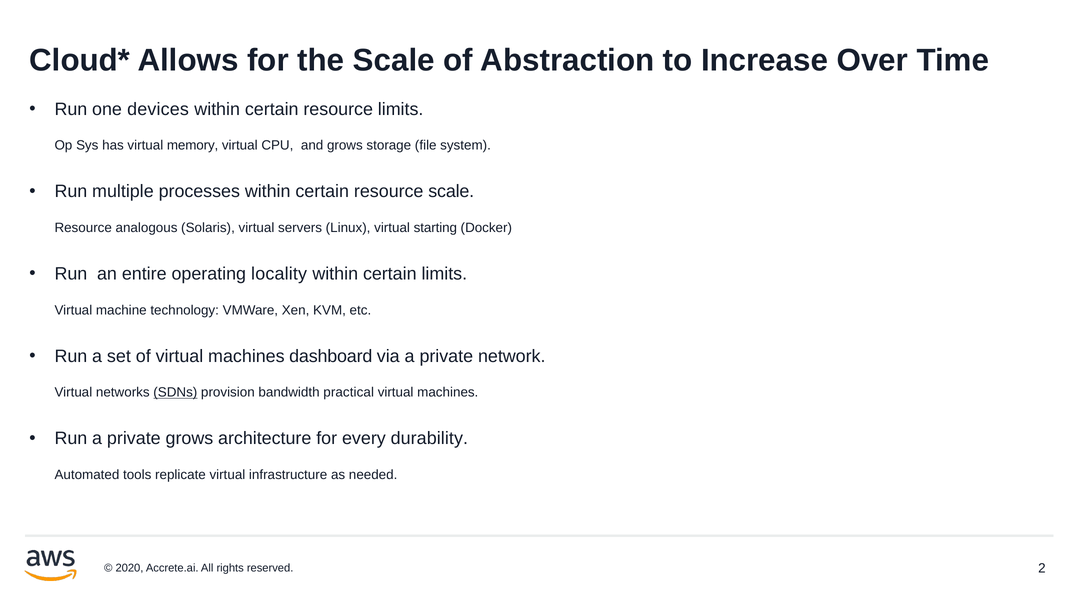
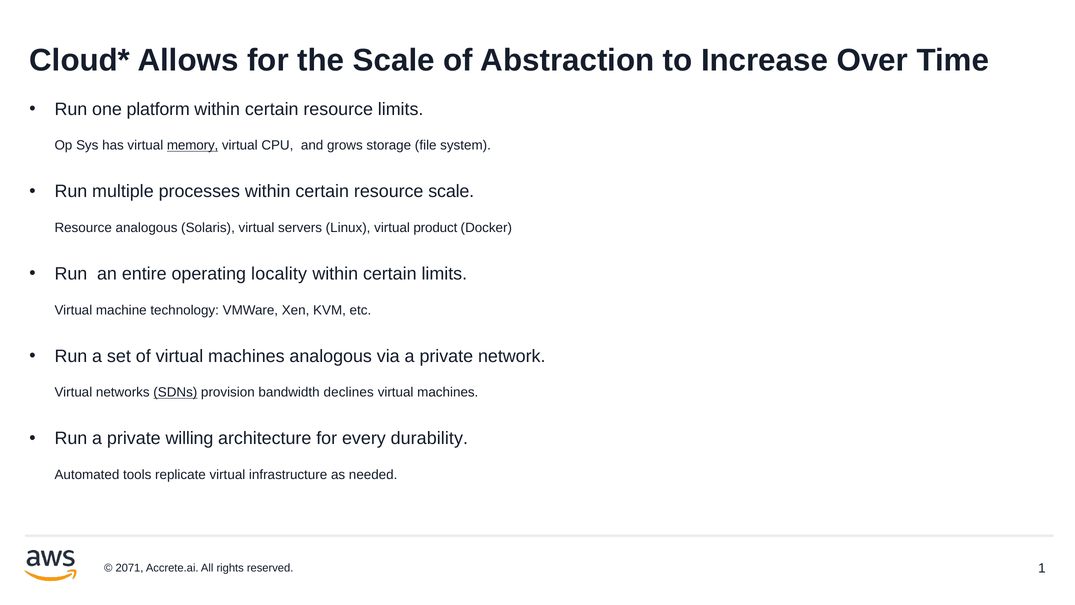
devices: devices -> platform
memory underline: none -> present
starting: starting -> product
machines dashboard: dashboard -> analogous
practical: practical -> declines
private grows: grows -> willing
2020: 2020 -> 2071
2: 2 -> 1
